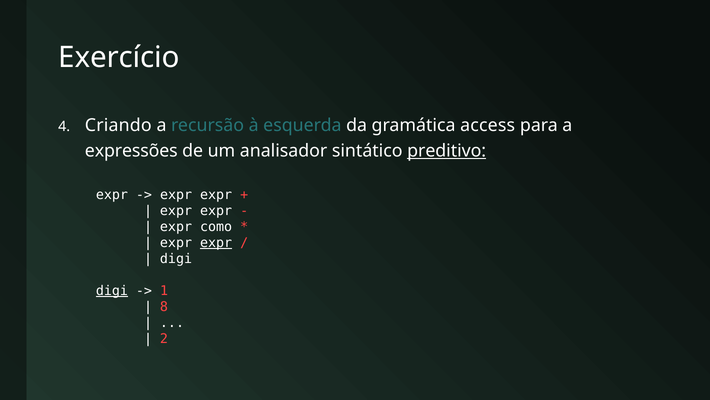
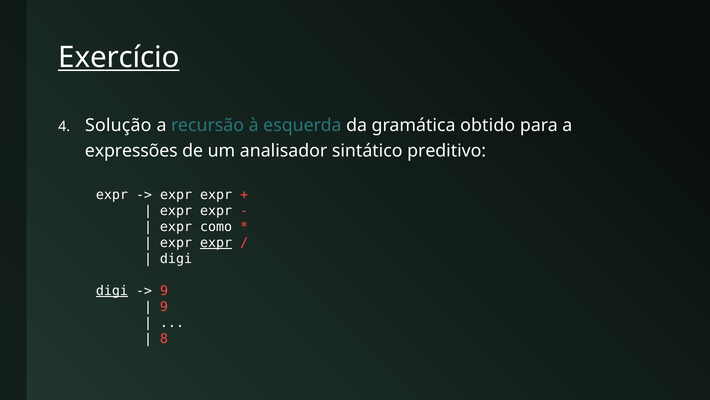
Exercício underline: none -> present
Criando: Criando -> Solução
access: access -> obtido
preditivo underline: present -> none
1 at (164, 290): 1 -> 9
8 at (164, 306): 8 -> 9
2: 2 -> 8
